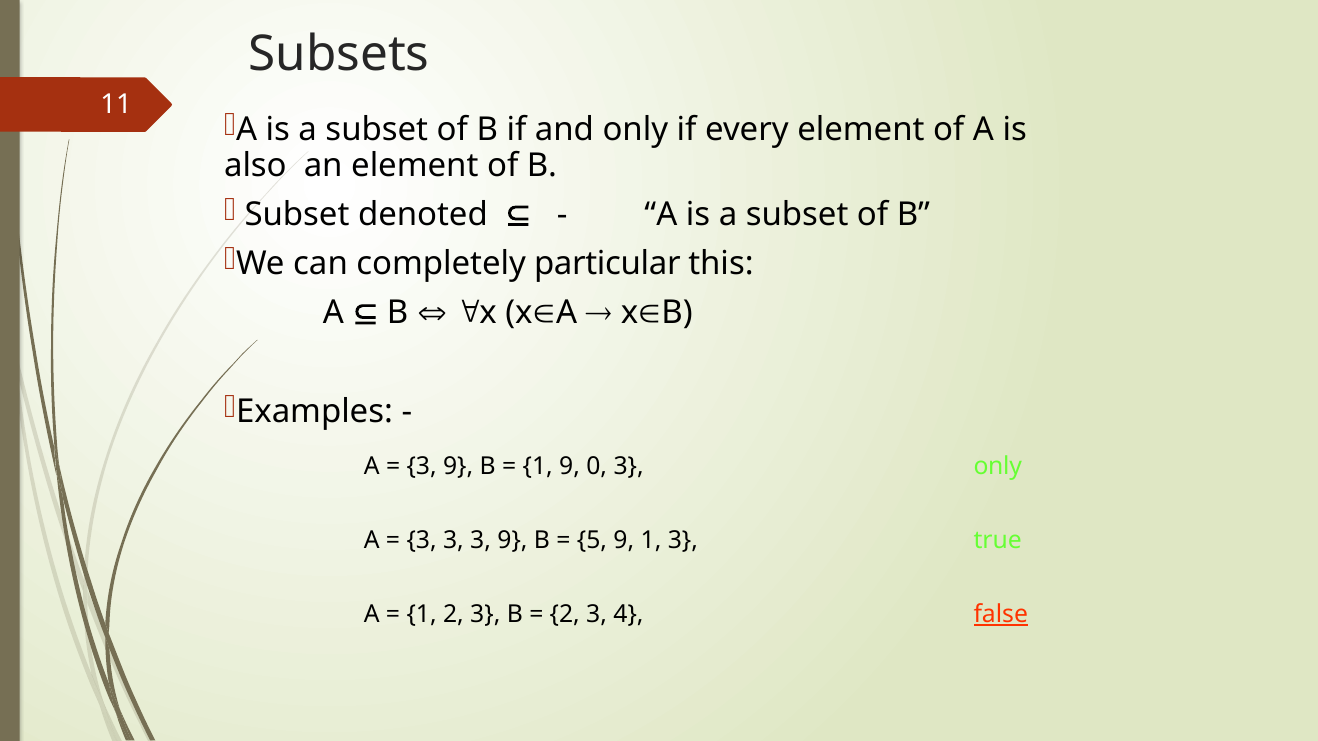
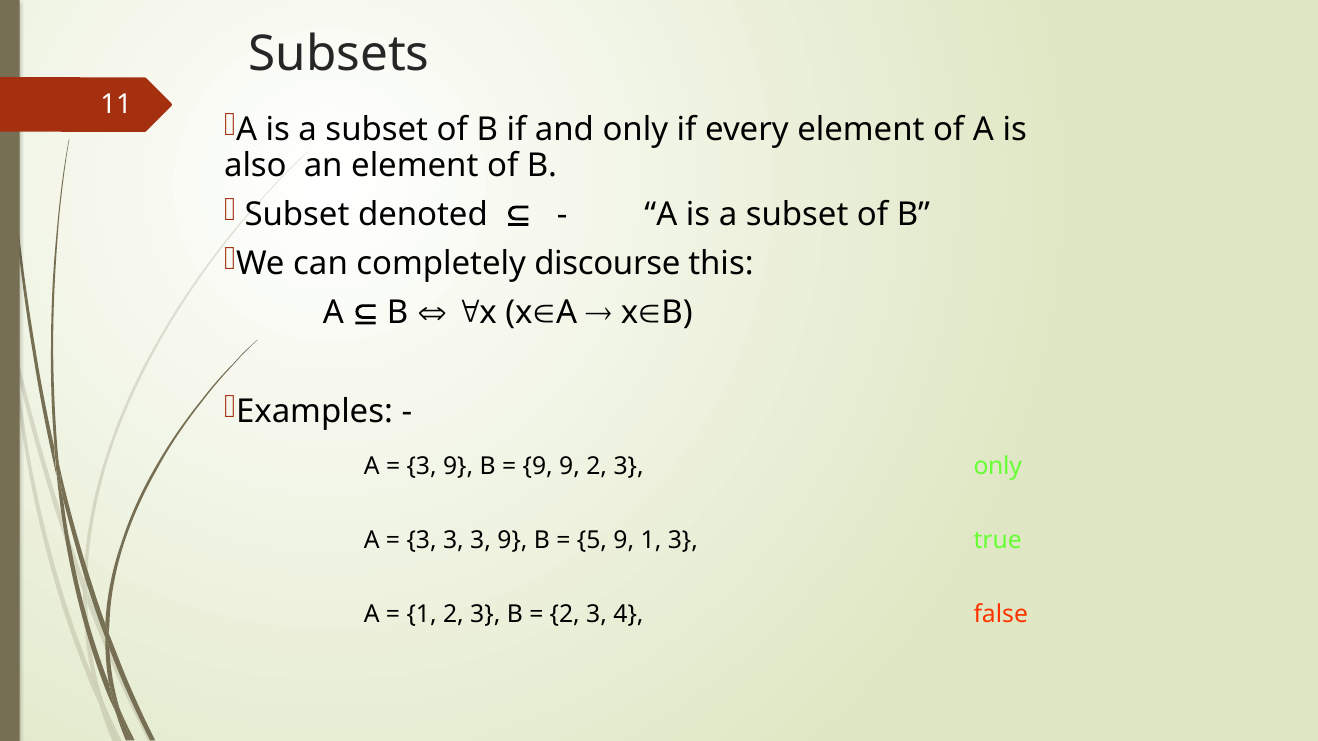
particular: particular -> discourse
1 at (538, 466): 1 -> 9
9 0: 0 -> 2
false underline: present -> none
